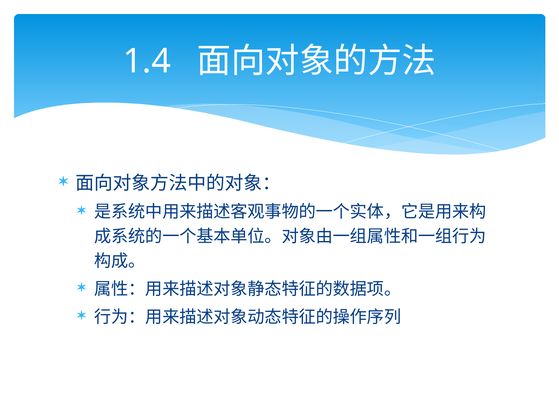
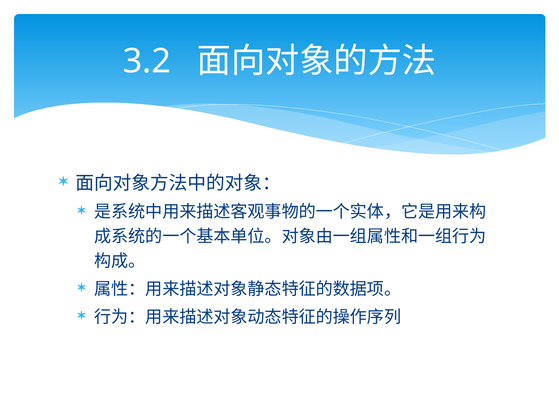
1.4: 1.4 -> 3.2
